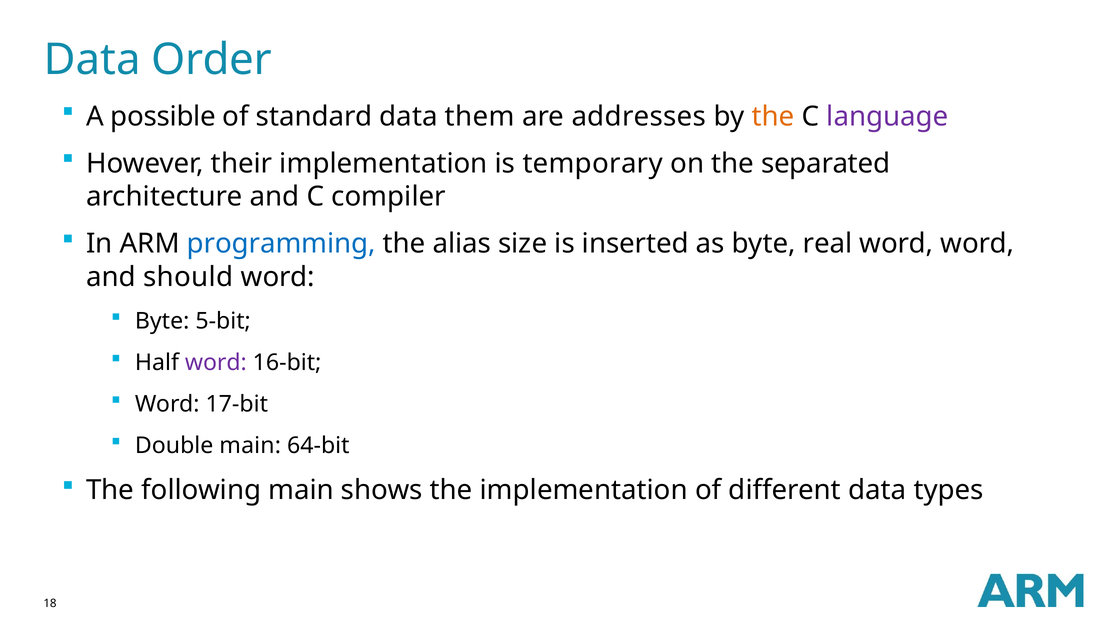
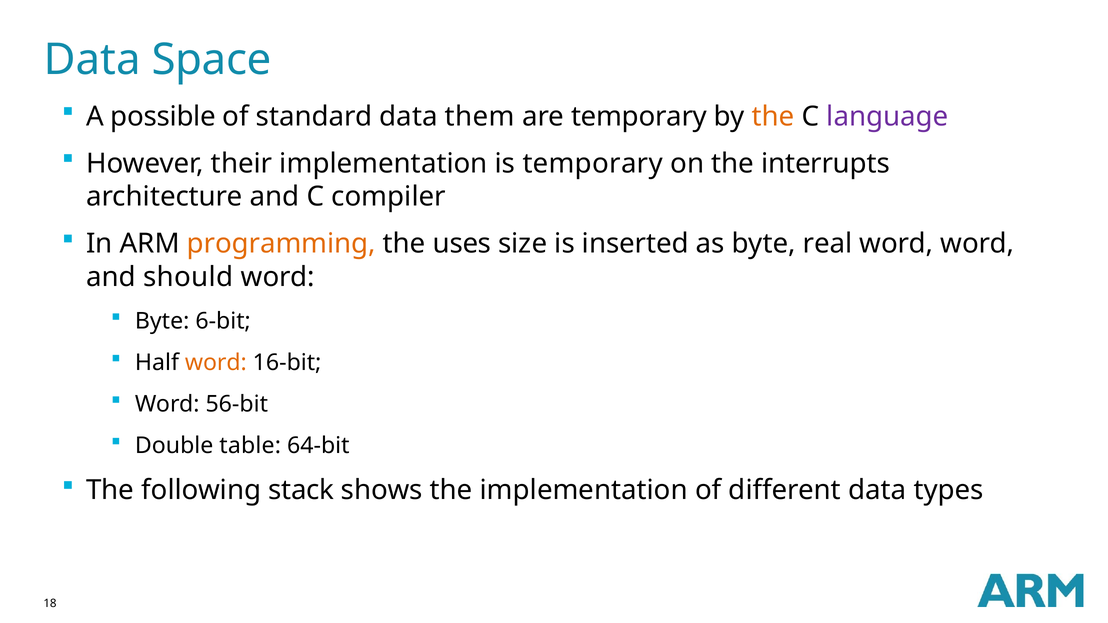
Order: Order -> Space
are addresses: addresses -> temporary
separated: separated -> interrupts
programming colour: blue -> orange
alias: alias -> uses
5-bit: 5-bit -> 6-bit
word at (216, 363) colour: purple -> orange
17-bit: 17-bit -> 56-bit
Double main: main -> table
following main: main -> stack
